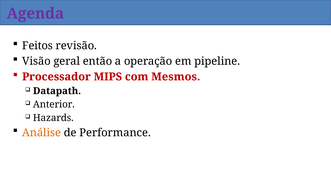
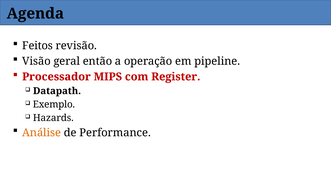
Agenda colour: purple -> black
Mesmos: Mesmos -> Register
Anterior: Anterior -> Exemplo
